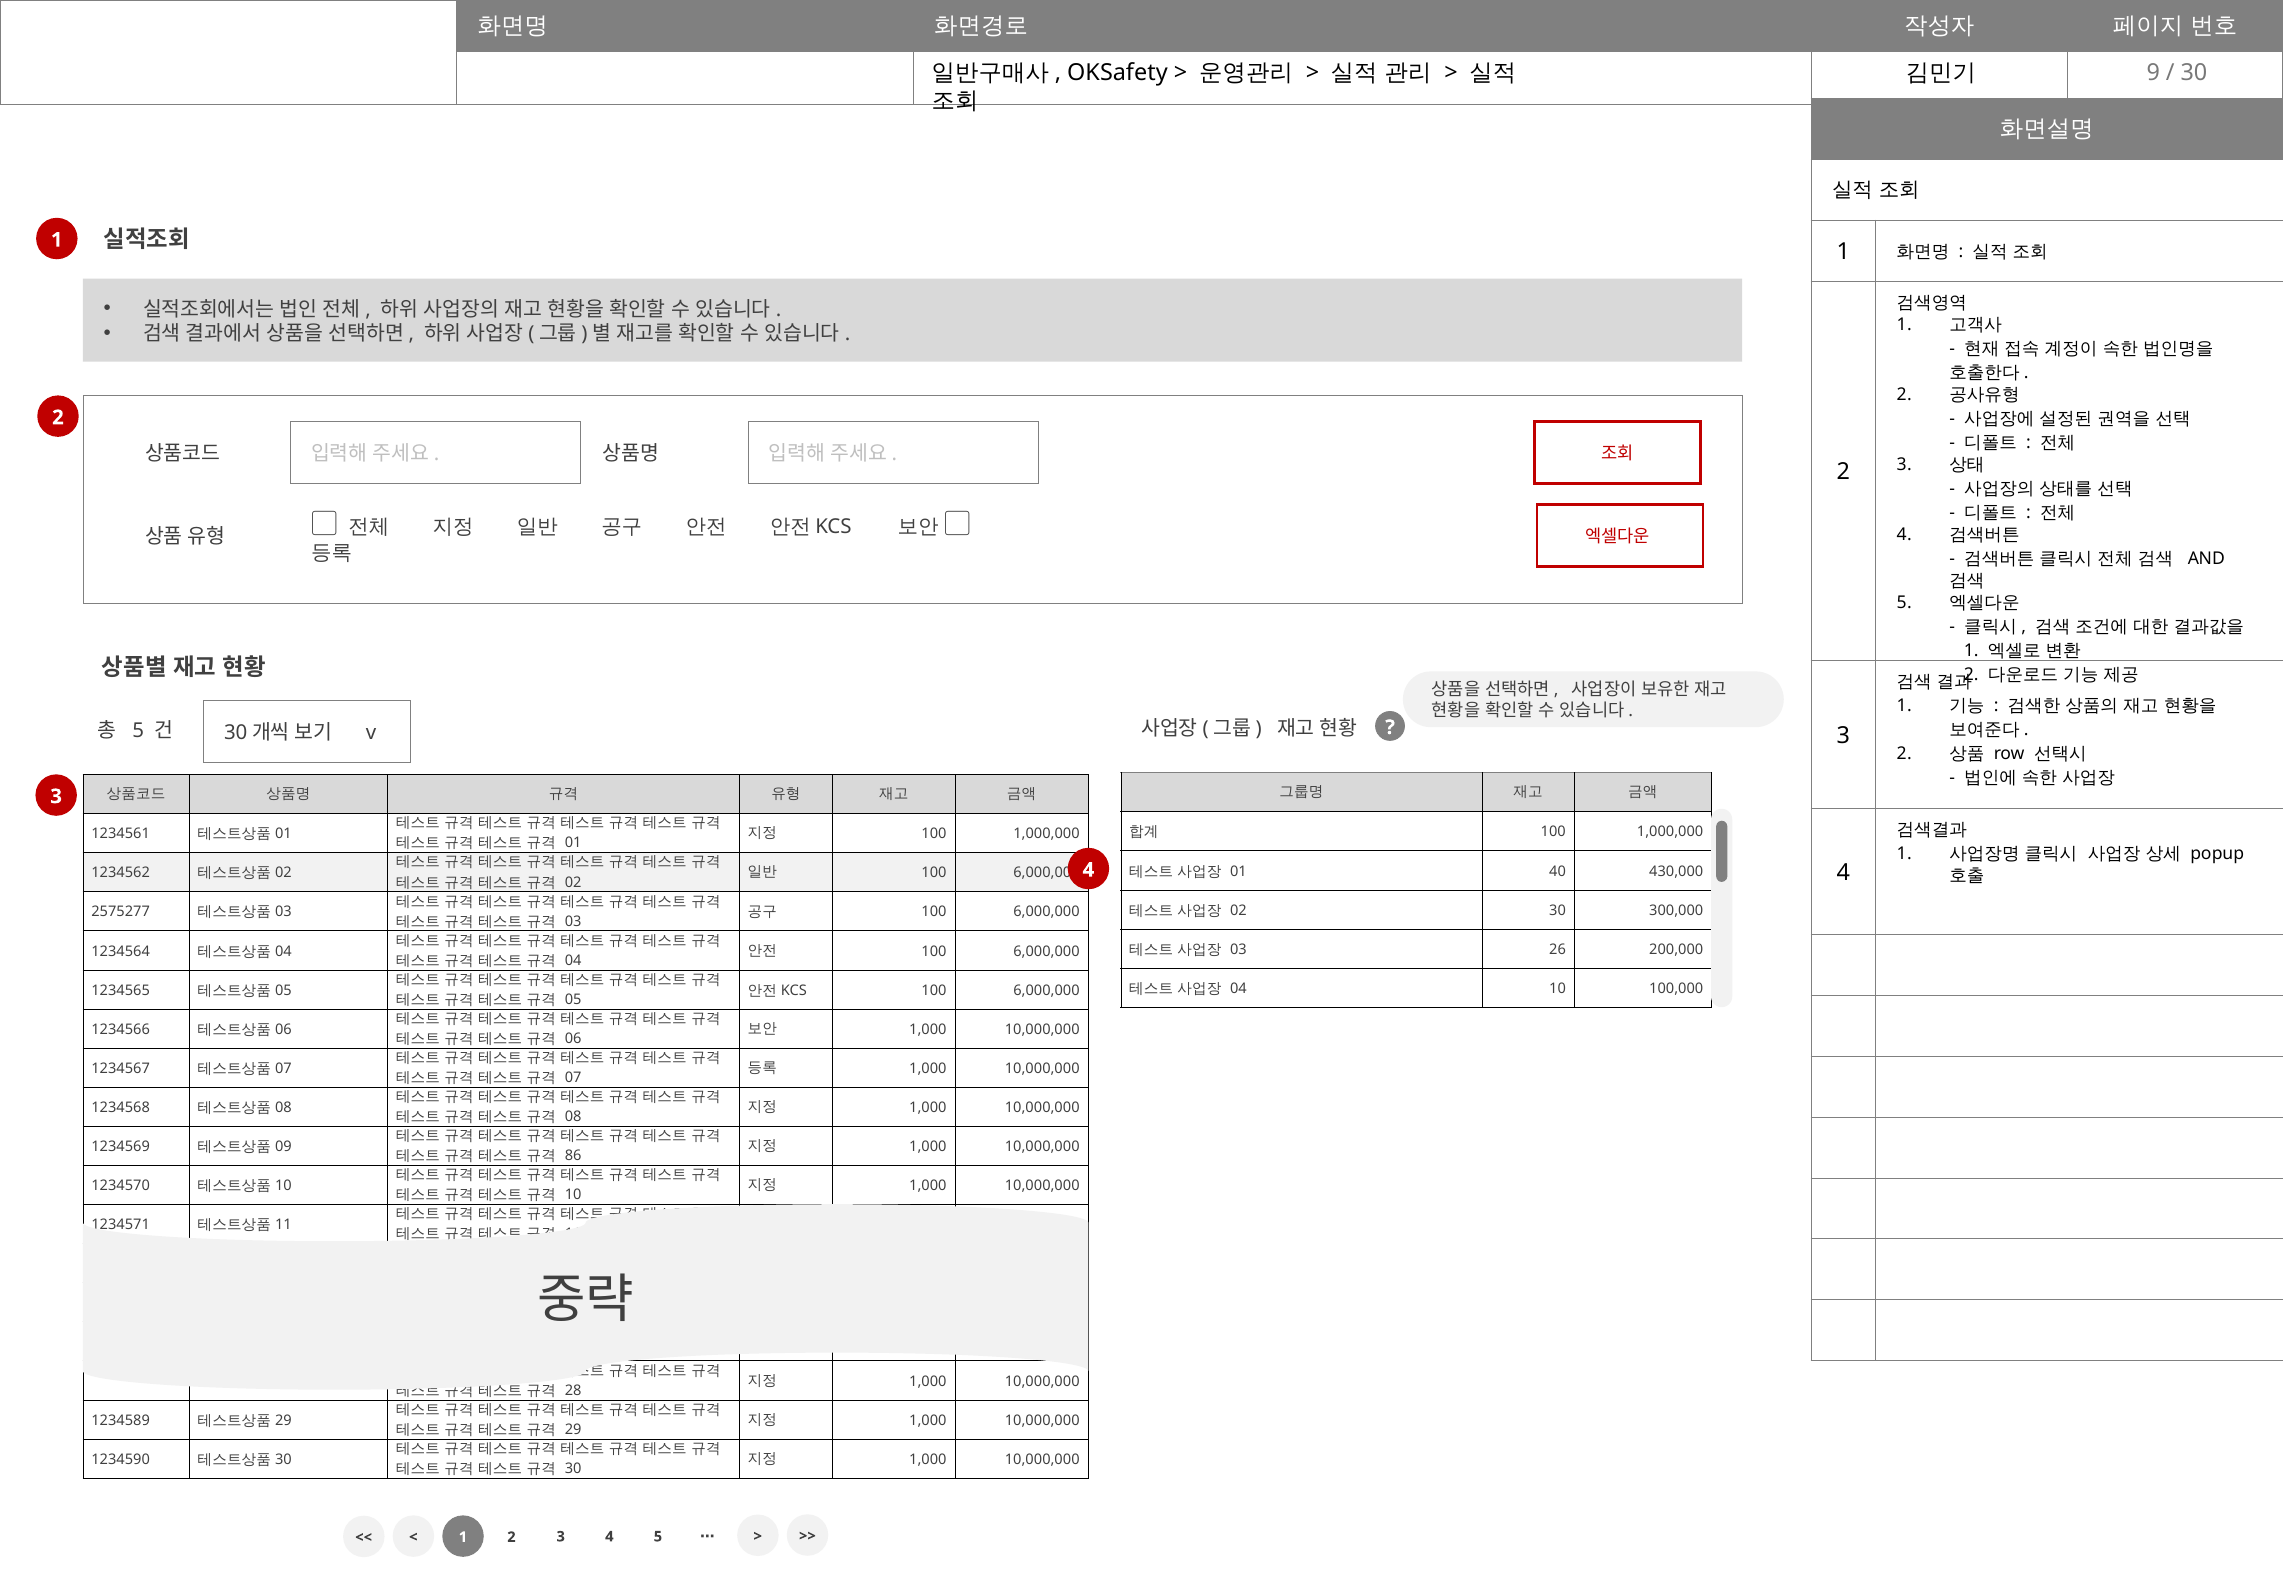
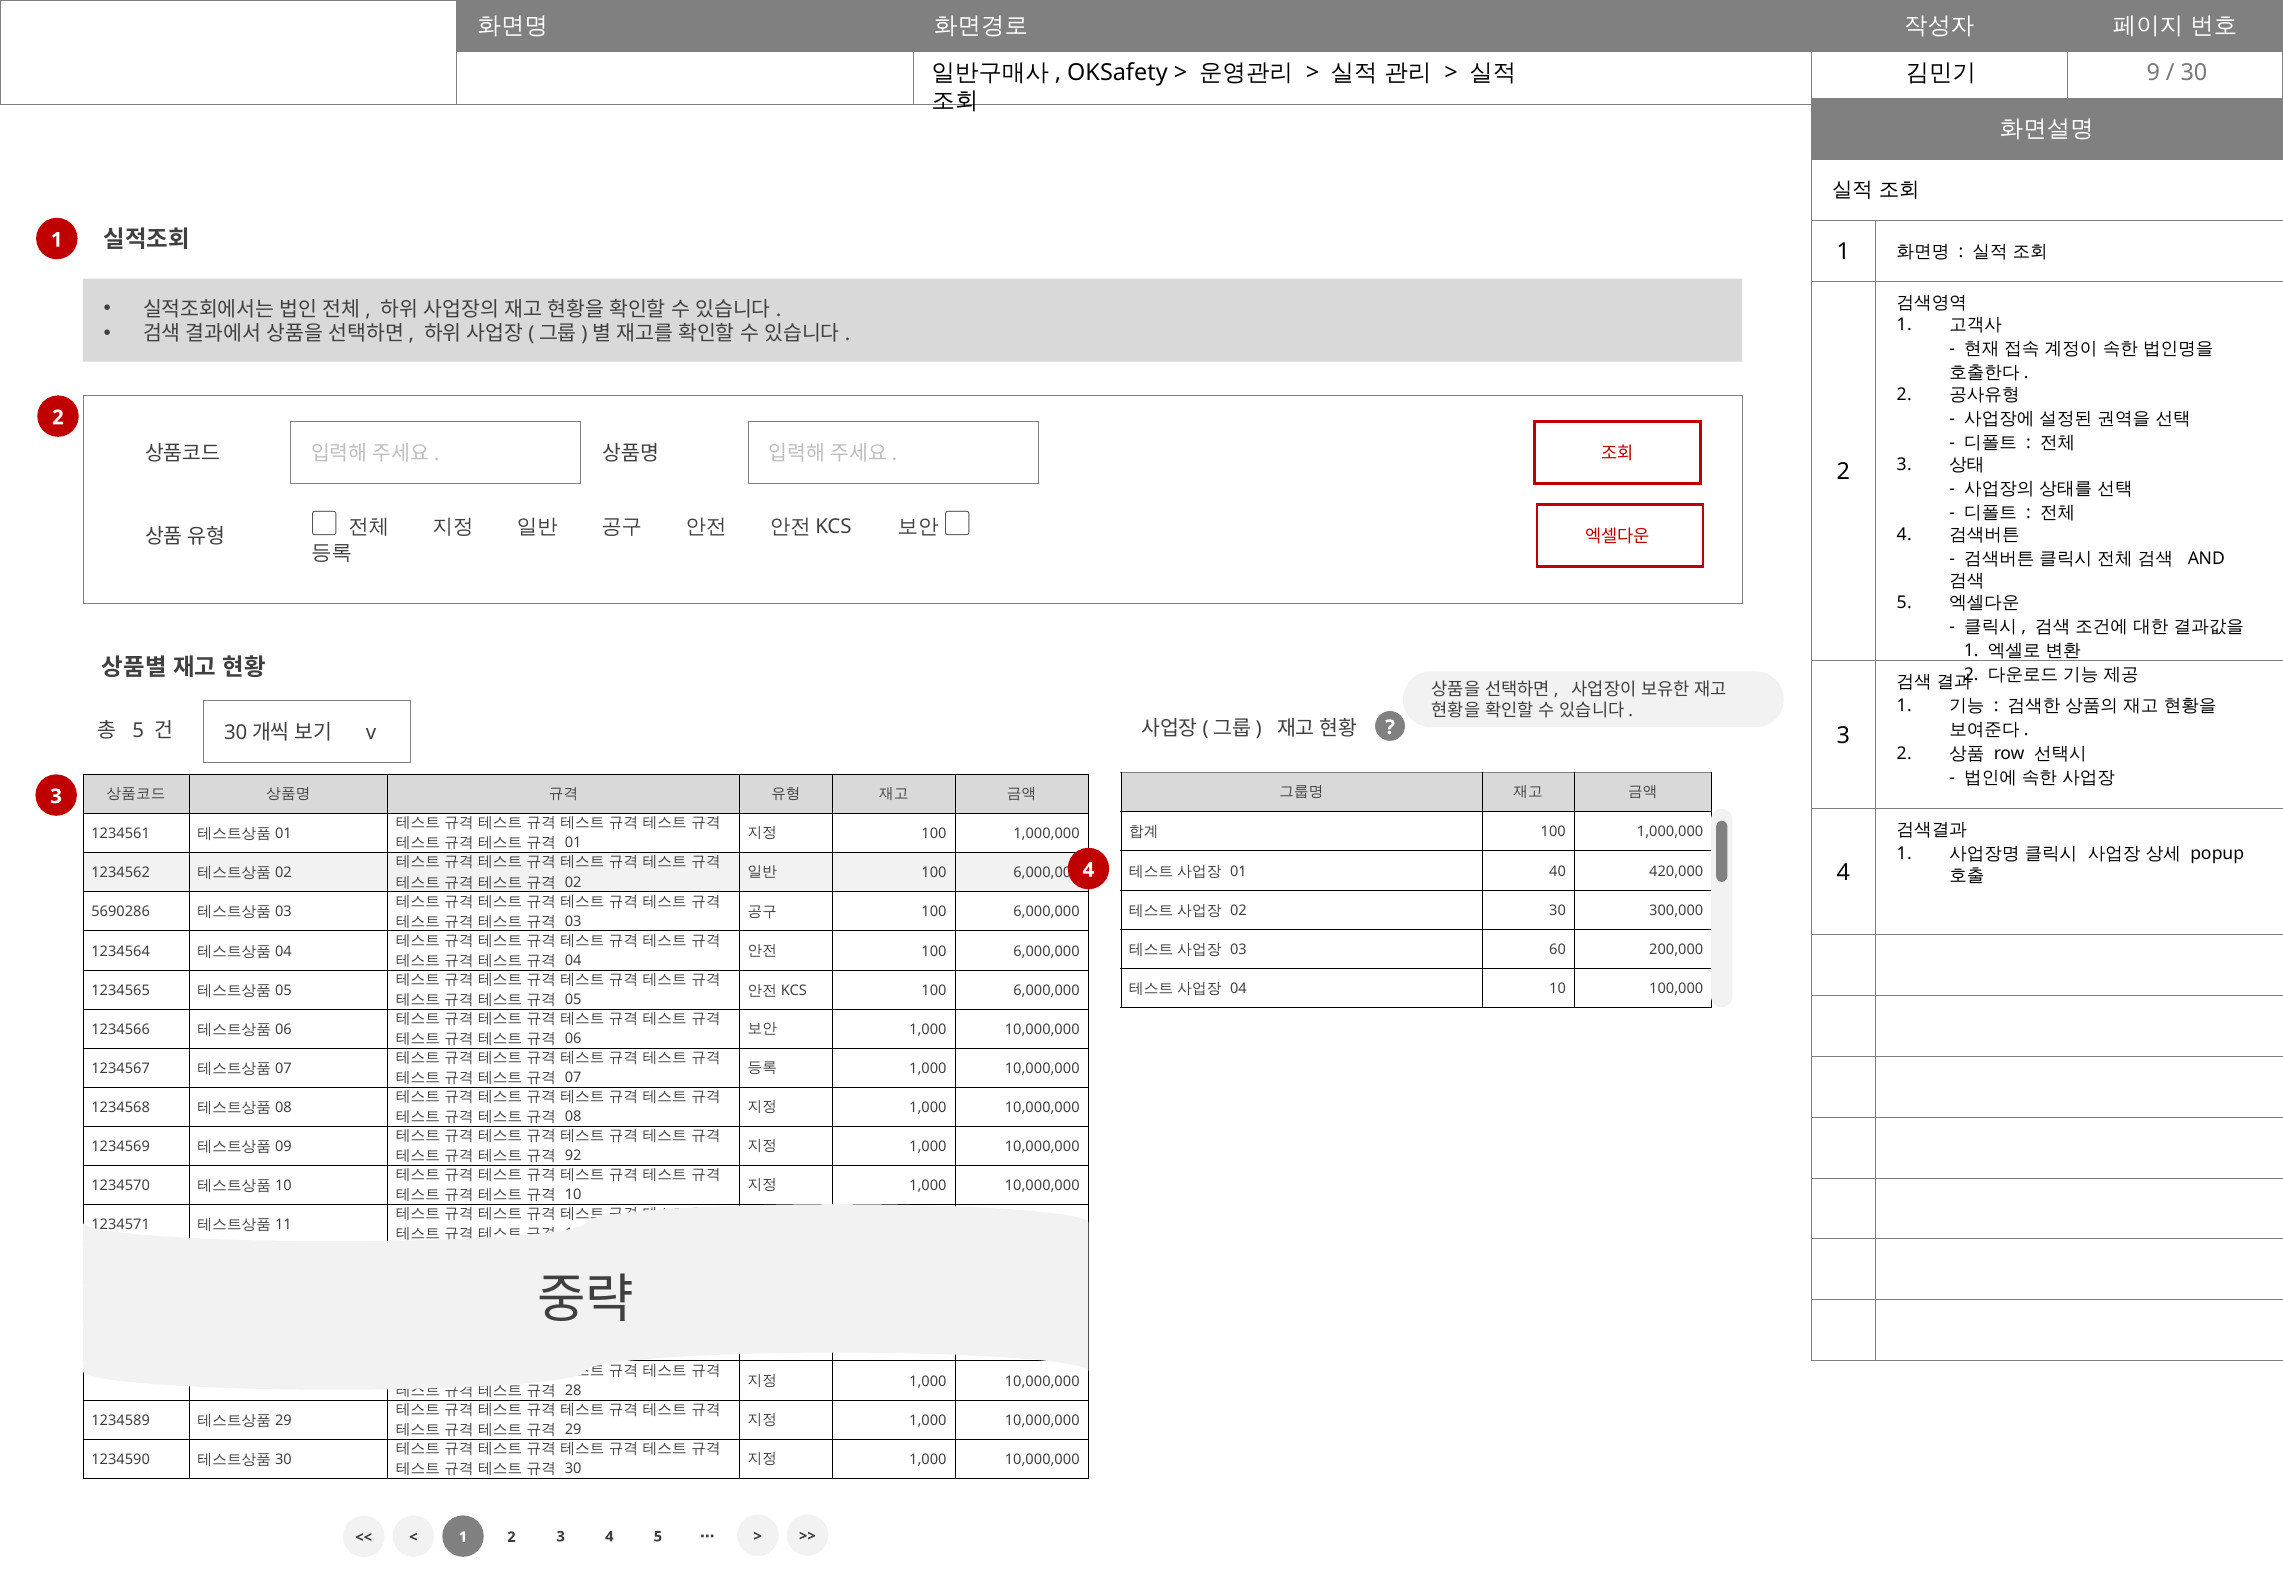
430,000: 430,000 -> 420,000
2575277: 2575277 -> 5690286
26: 26 -> 60
86: 86 -> 92
